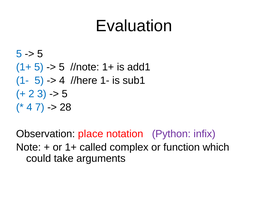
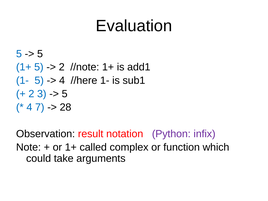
5 at (62, 67): 5 -> 2
place: place -> result
